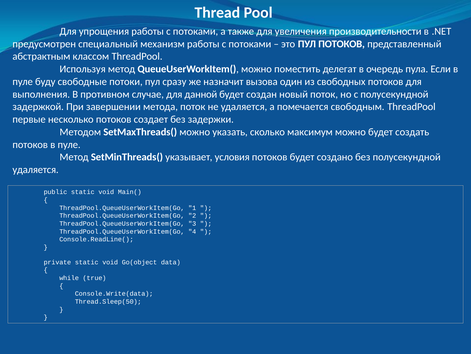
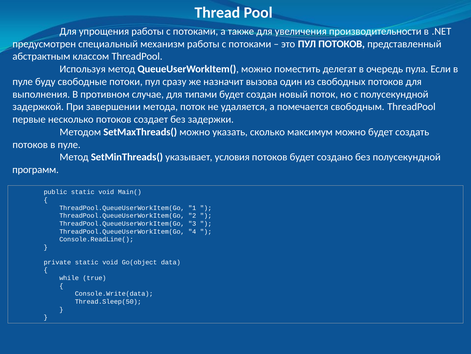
данной: данной -> типами
удаляется at (36, 169): удаляется -> программ
